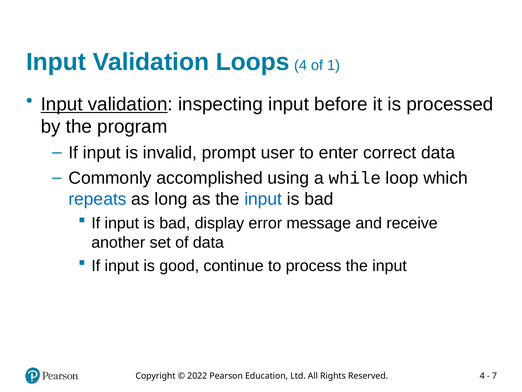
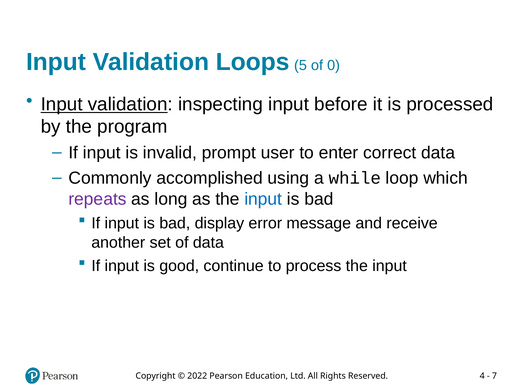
Loops 4: 4 -> 5
1: 1 -> 0
repeats colour: blue -> purple
